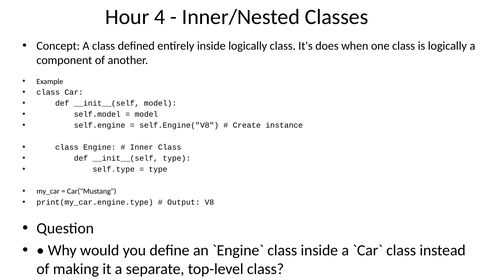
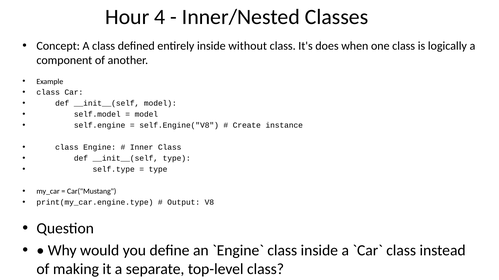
inside logically: logically -> without
